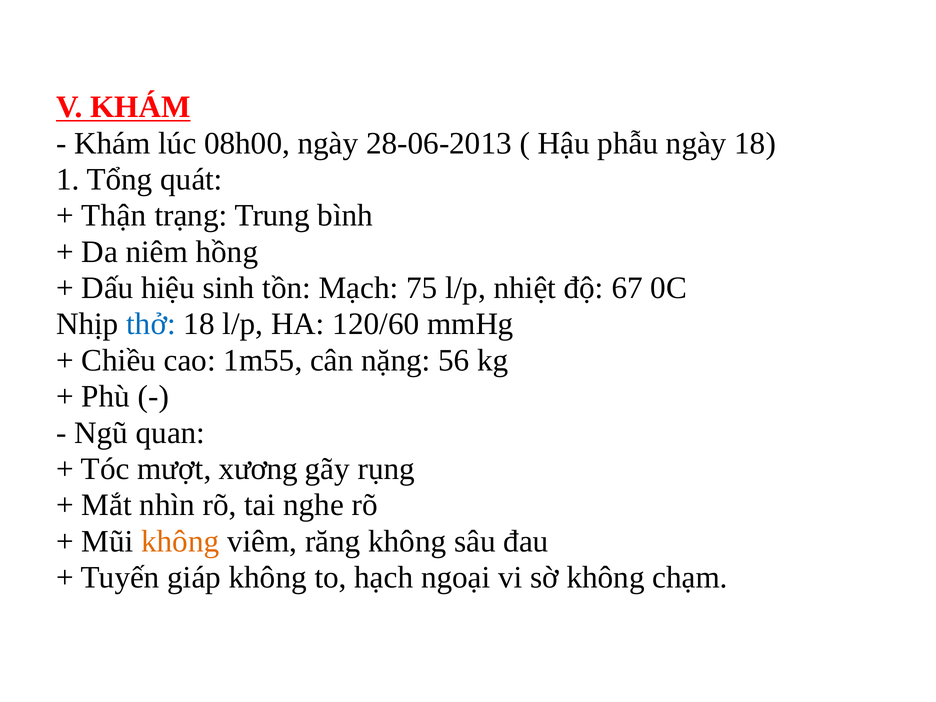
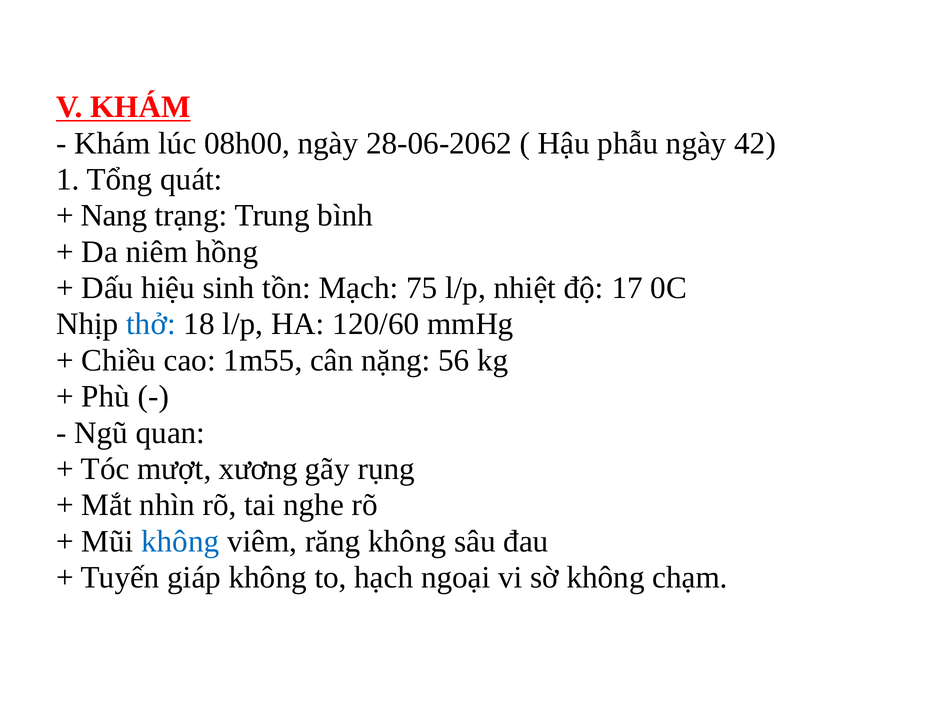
28-06-2013: 28-06-2013 -> 28-06-2062
ngày 18: 18 -> 42
Thận: Thận -> Nang
67: 67 -> 17
không at (180, 541) colour: orange -> blue
